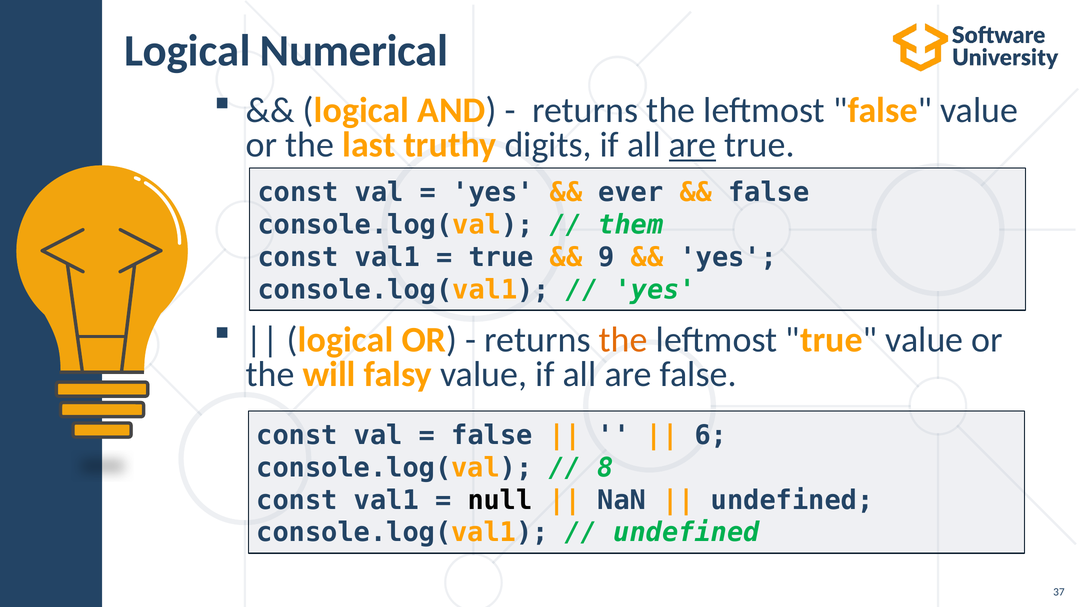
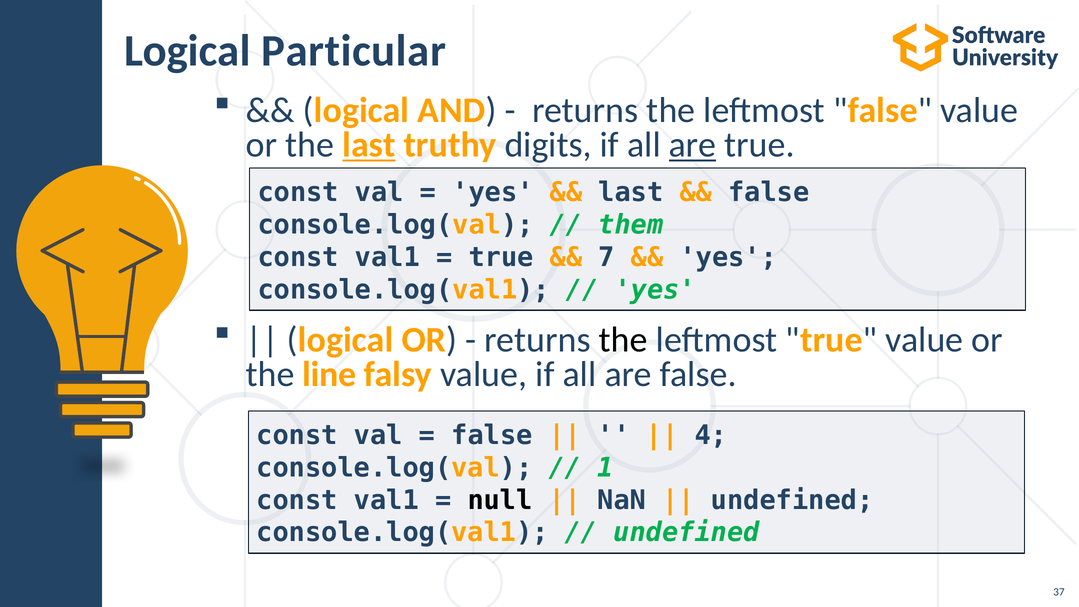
Numerical: Numerical -> Particular
last at (369, 145) underline: none -> present
ever at (631, 192): ever -> last
9: 9 -> 7
the at (623, 340) colour: orange -> black
will: will -> line
6: 6 -> 4
8: 8 -> 1
